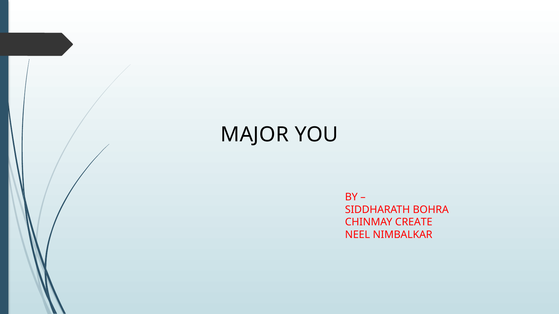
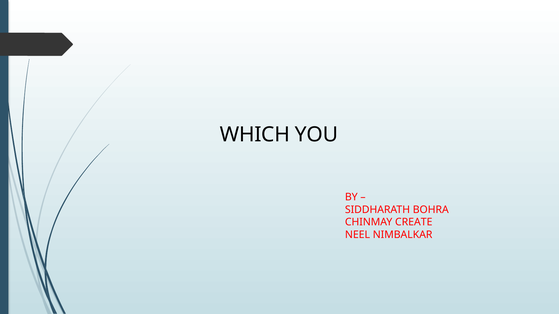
MAJOR: MAJOR -> WHICH
